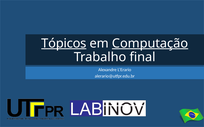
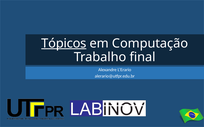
Computação underline: present -> none
